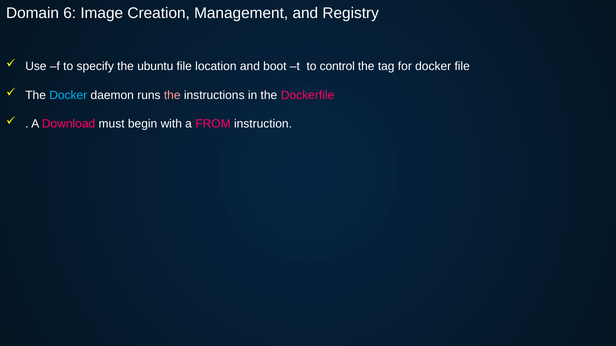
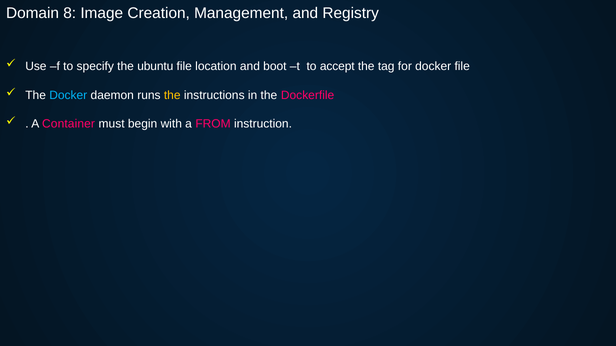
6: 6 -> 8
control: control -> accept
the at (172, 95) colour: pink -> yellow
Download: Download -> Container
